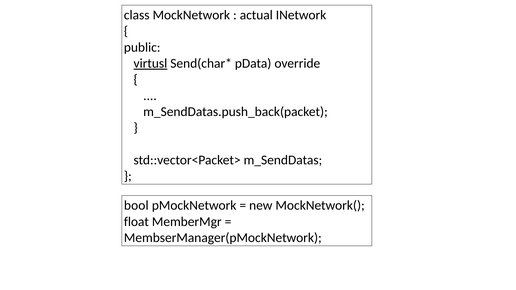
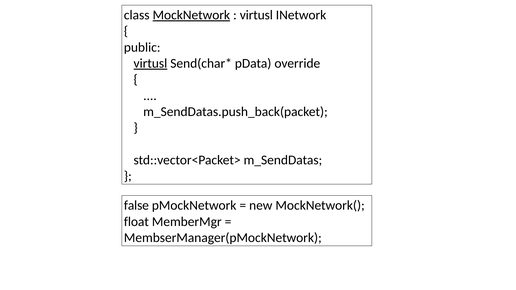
MockNetwork underline: none -> present
actual at (256, 15): actual -> virtusl
bool: bool -> false
